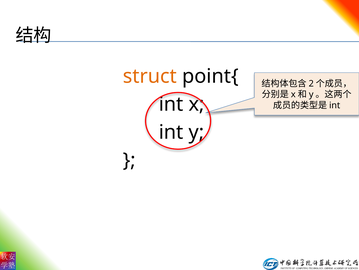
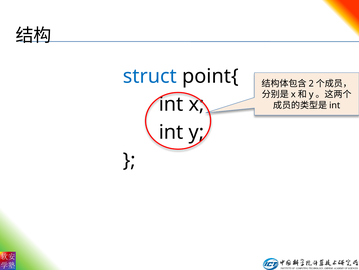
struct colour: orange -> blue
